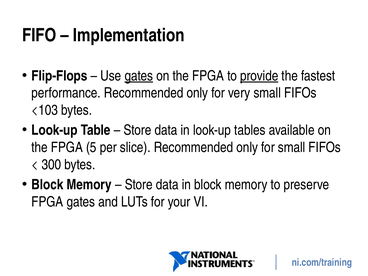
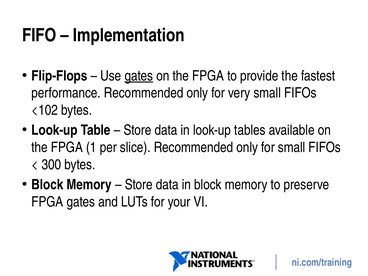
provide underline: present -> none
<103: <103 -> <102
5: 5 -> 1
